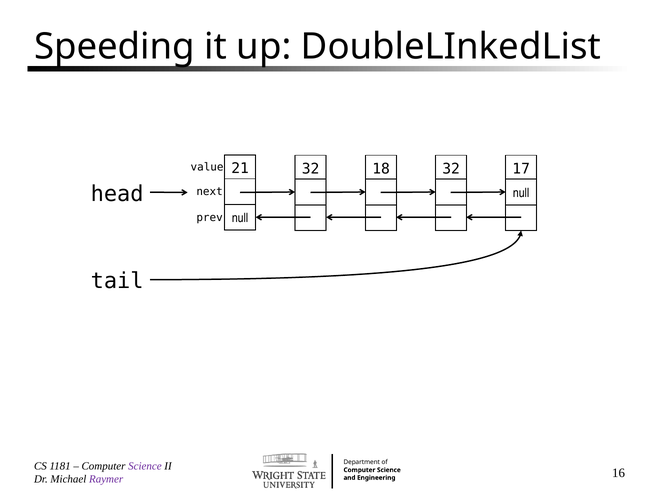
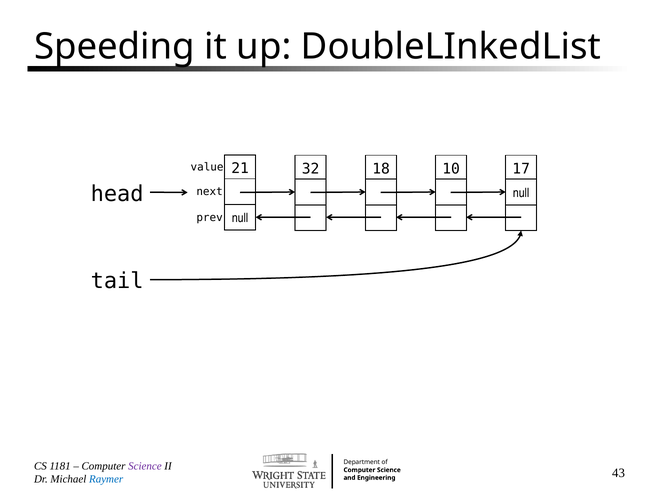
18 32: 32 -> 10
Raymer colour: purple -> blue
16: 16 -> 43
